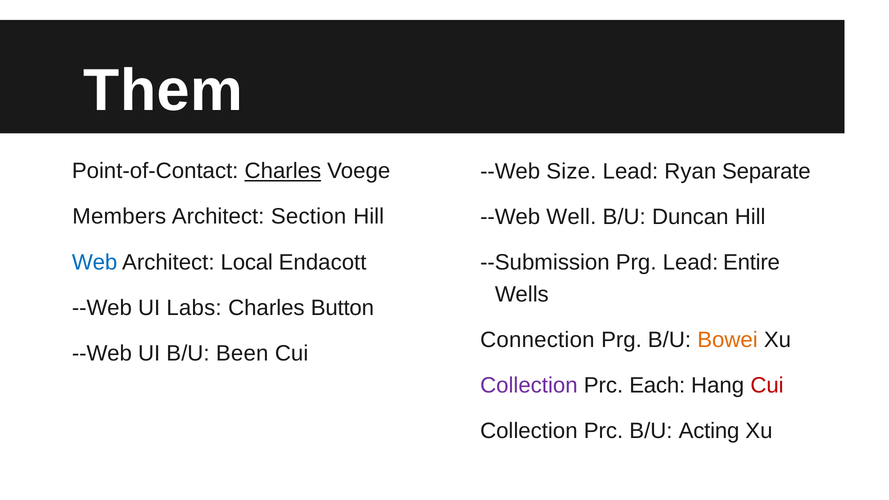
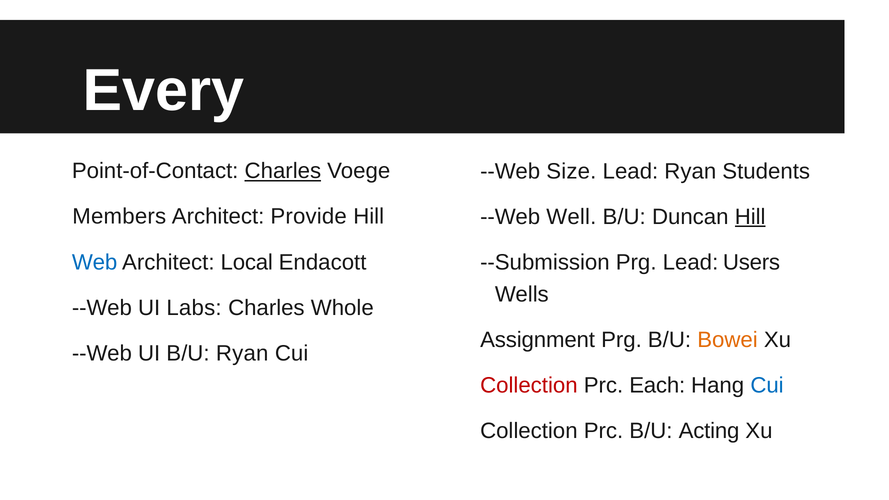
Them: Them -> Every
Separate: Separate -> Students
Section: Section -> Provide
Hill at (750, 217) underline: none -> present
Entire: Entire -> Users
Button: Button -> Whole
Connection: Connection -> Assignment
B/U Been: Been -> Ryan
Collection at (529, 386) colour: purple -> red
Cui at (767, 386) colour: red -> blue
